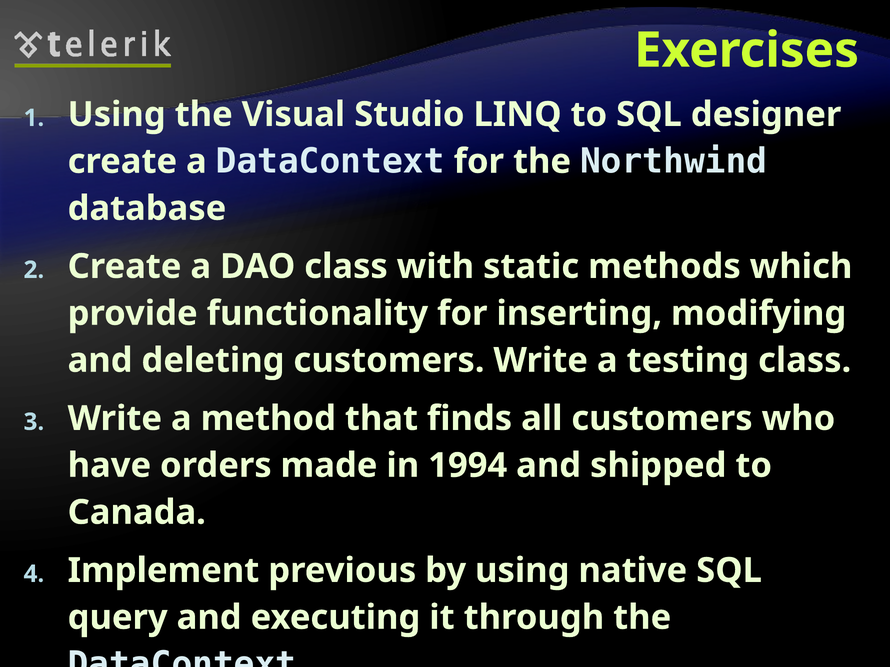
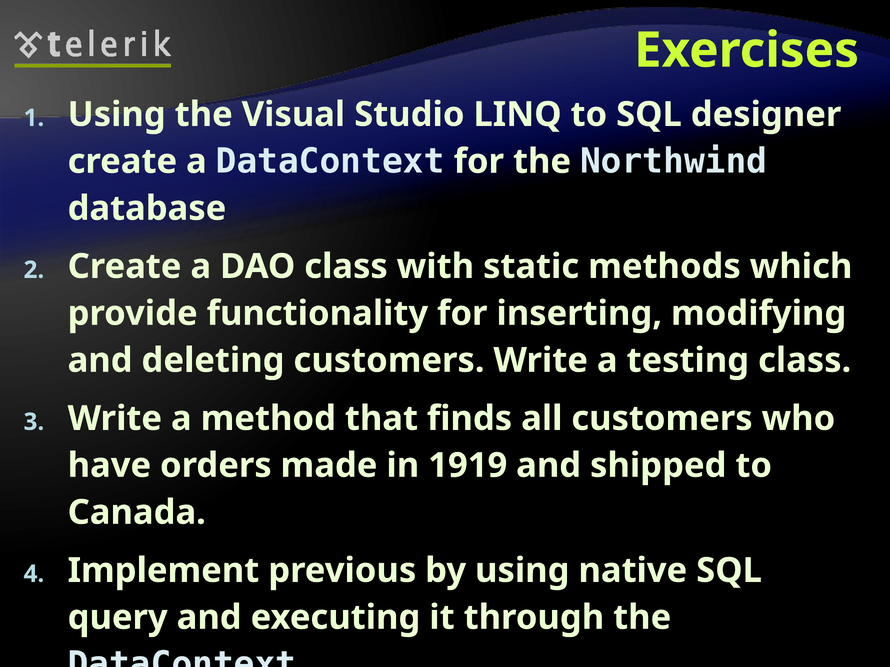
1994: 1994 -> 1919
